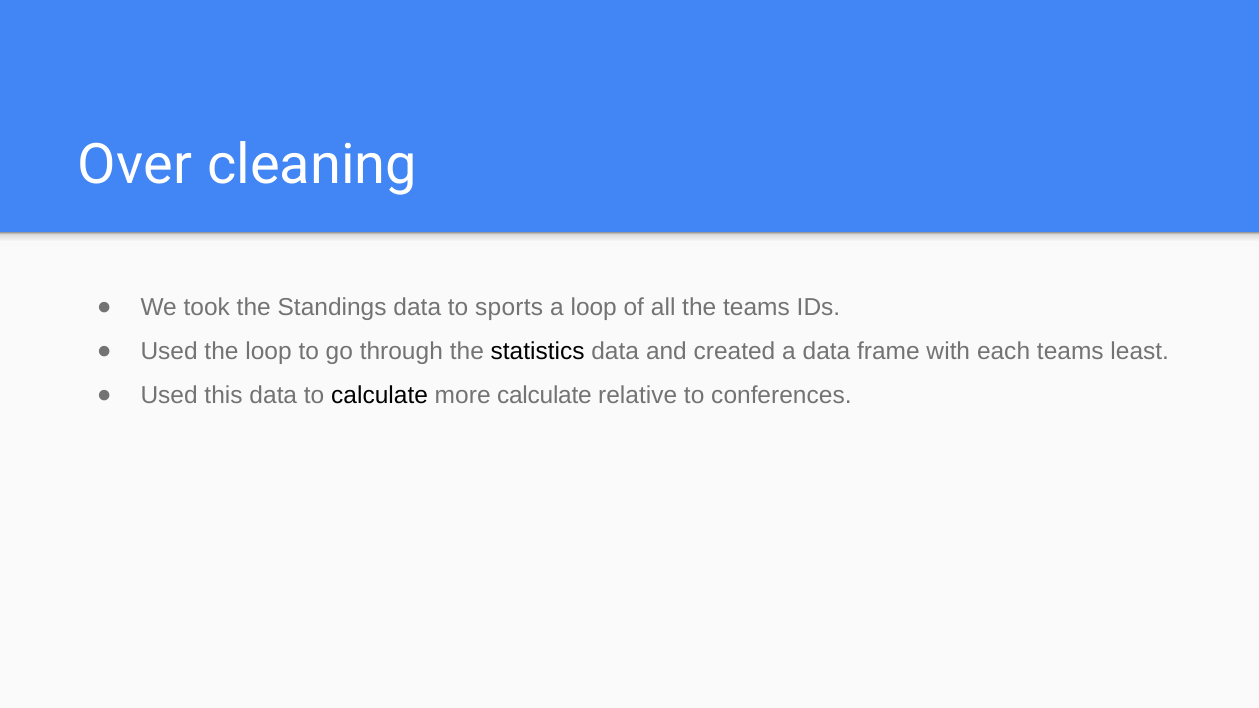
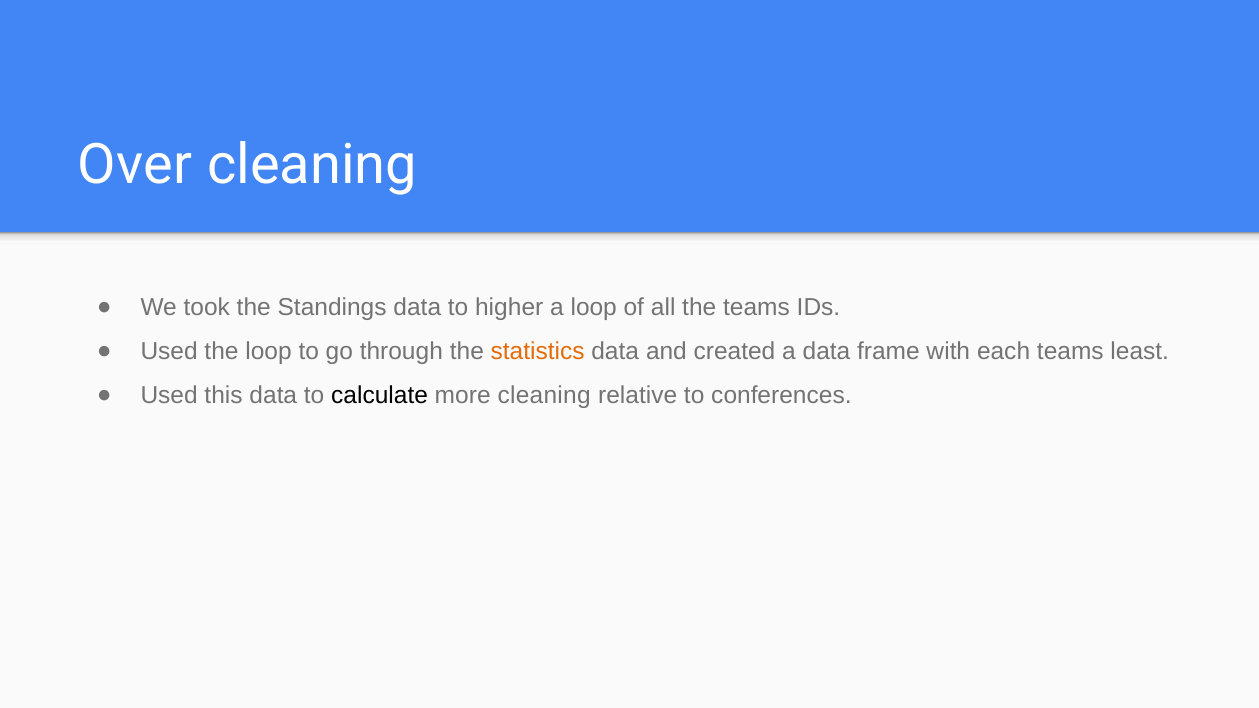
sports: sports -> higher
statistics colour: black -> orange
more calculate: calculate -> cleaning
